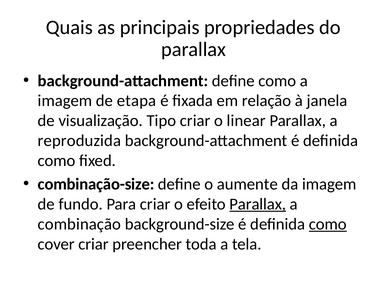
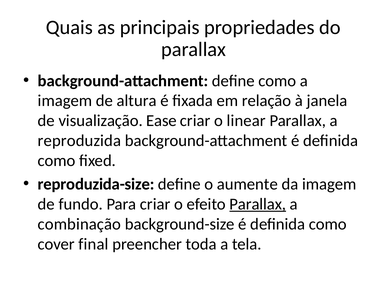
etapa: etapa -> altura
Tipo: Tipo -> Ease
combinação-size: combinação-size -> reproduzida-size
como at (328, 224) underline: present -> none
cover criar: criar -> final
